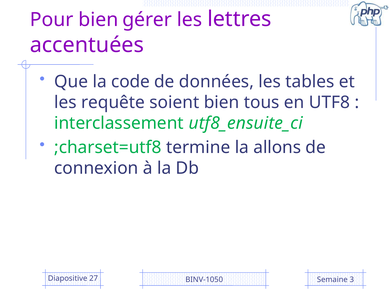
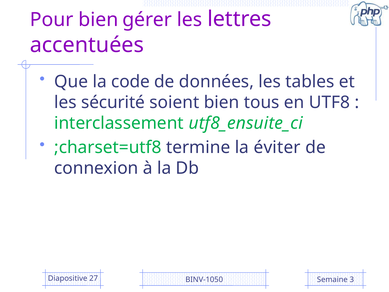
requête: requête -> sécurité
allons: allons -> éviter
